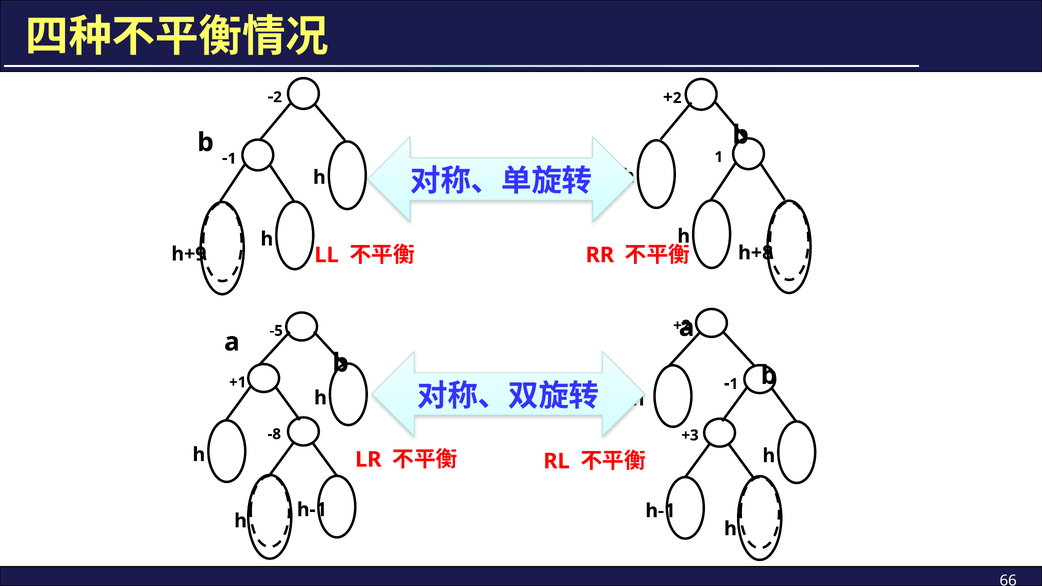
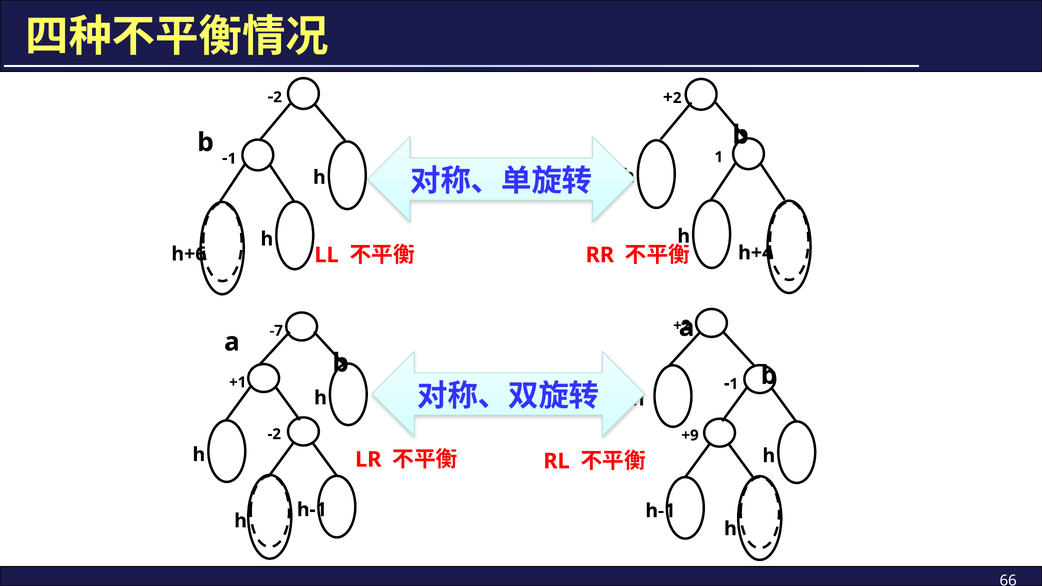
h+8: h+8 -> h+4
h+9: h+9 -> h+6
-5: -5 -> -7
-8 at (274, 434): -8 -> -2
+3: +3 -> +9
